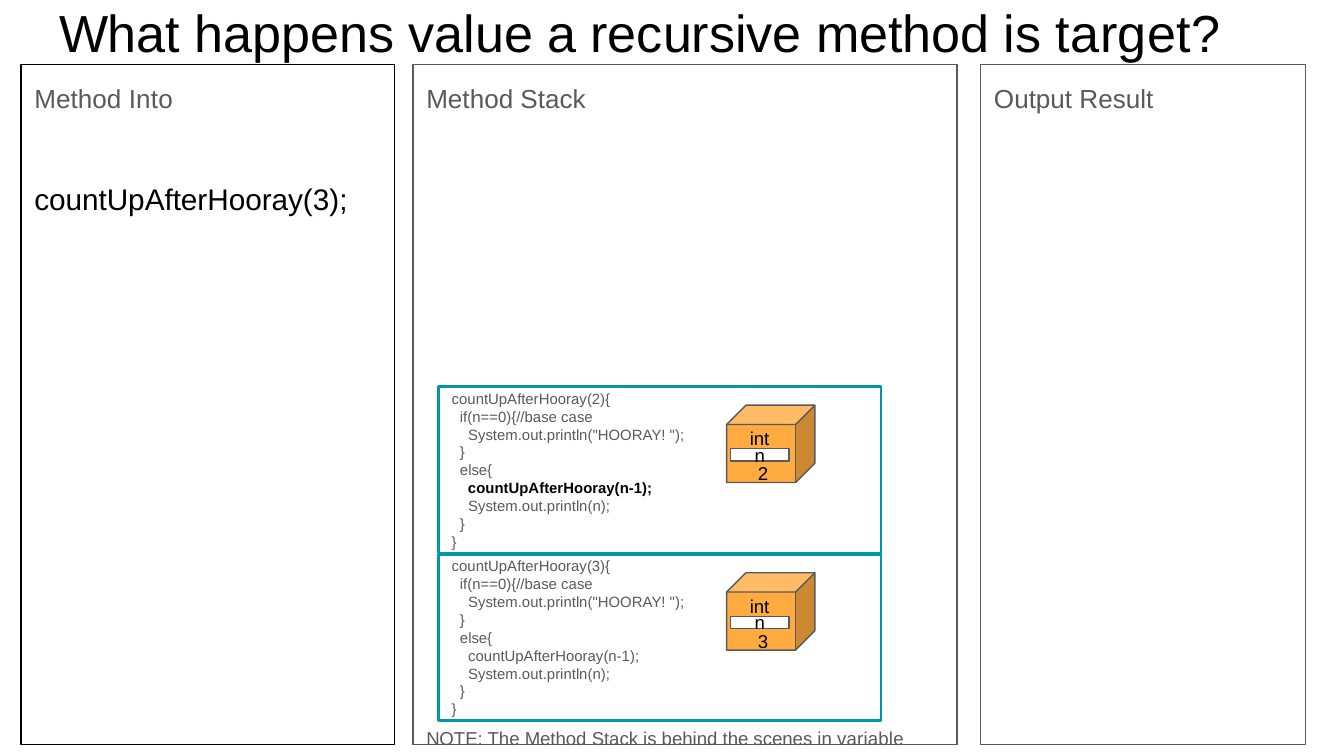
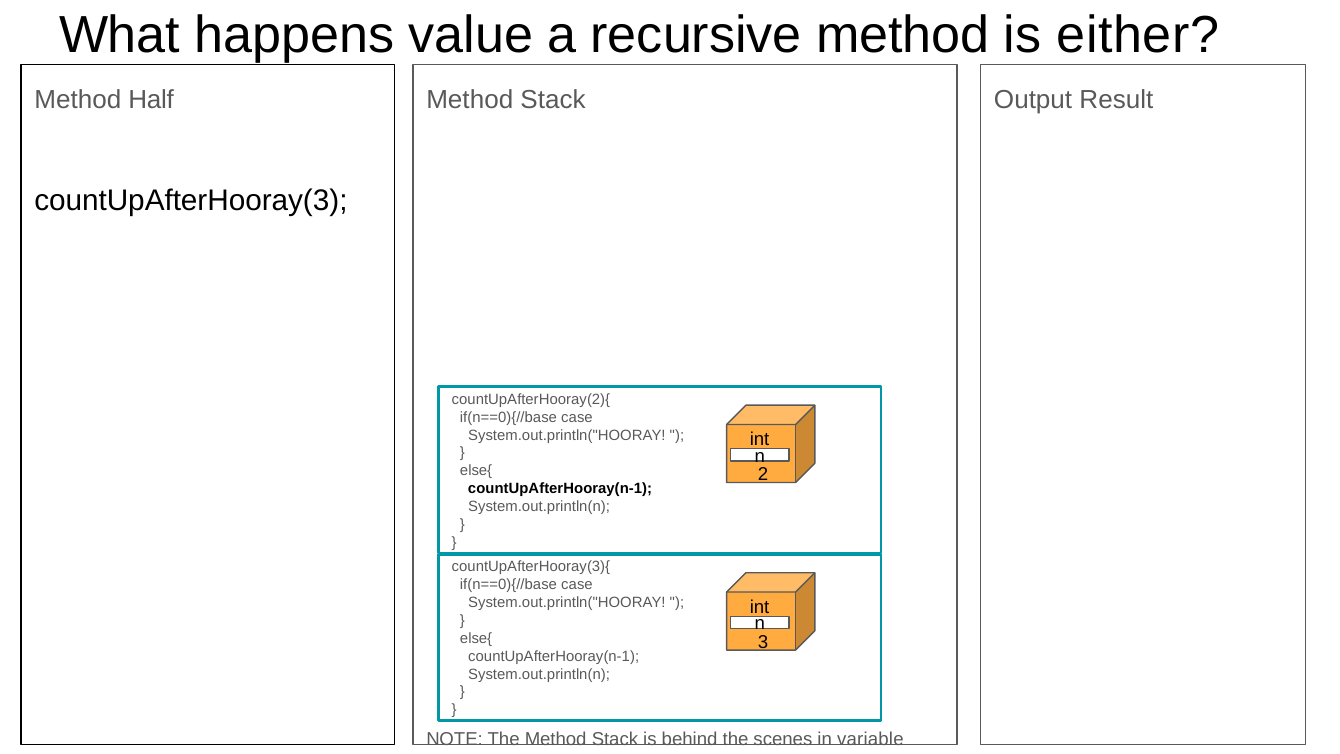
target: target -> either
Into: Into -> Half
